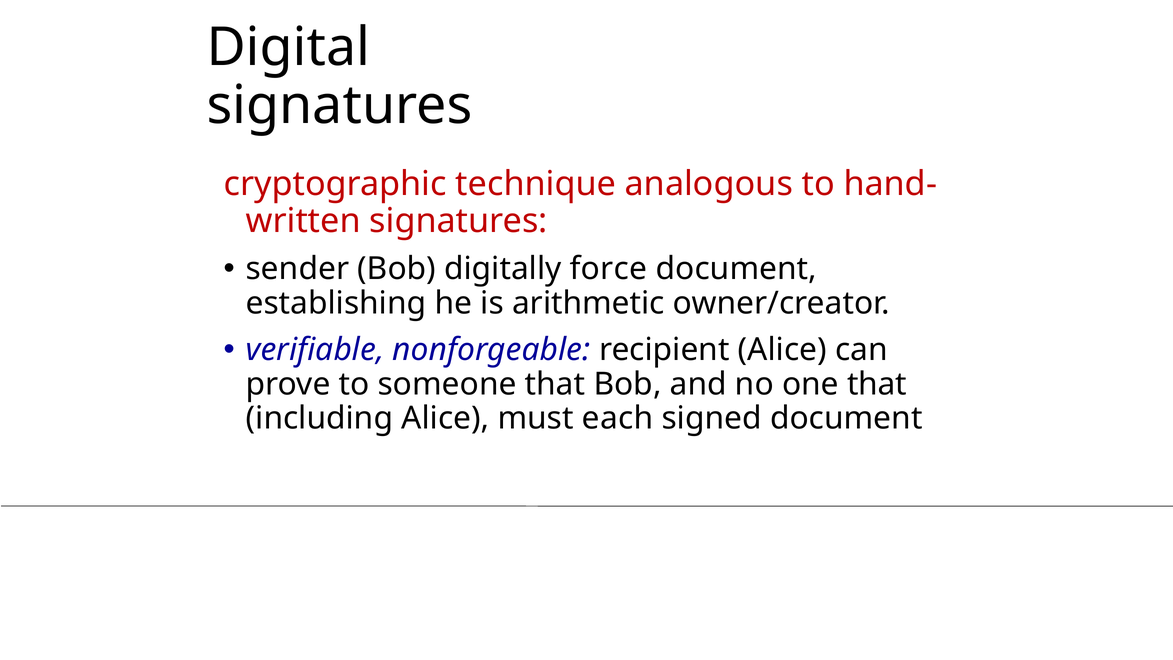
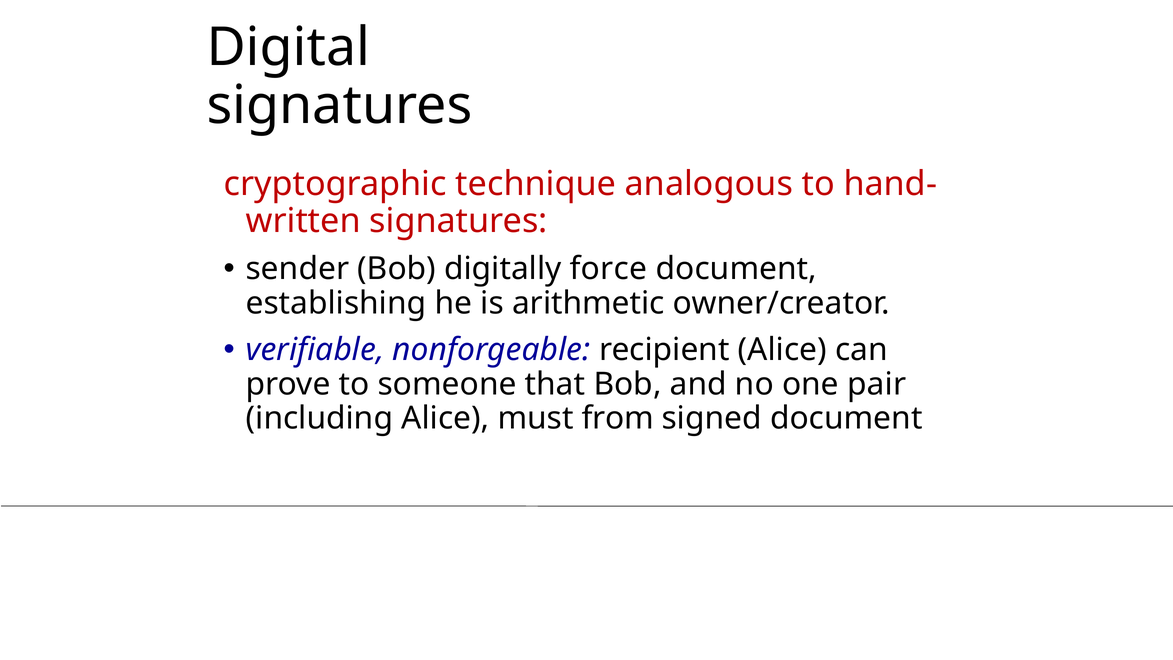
one that: that -> pair
each: each -> from
